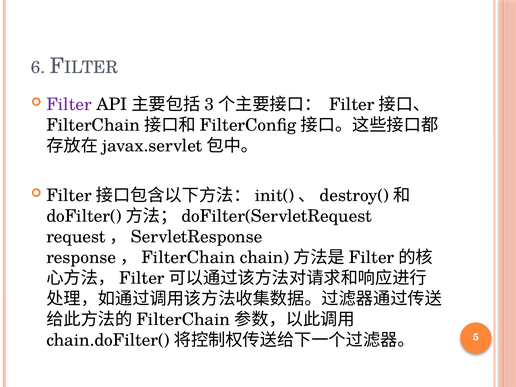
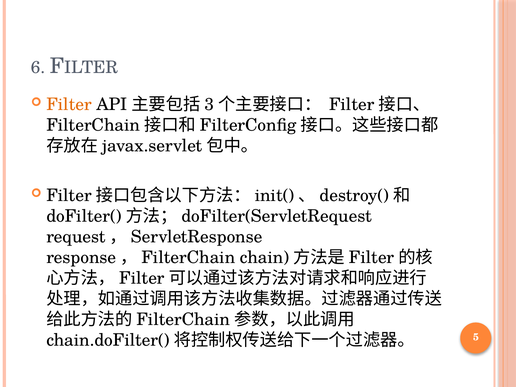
Filter colour: purple -> orange
